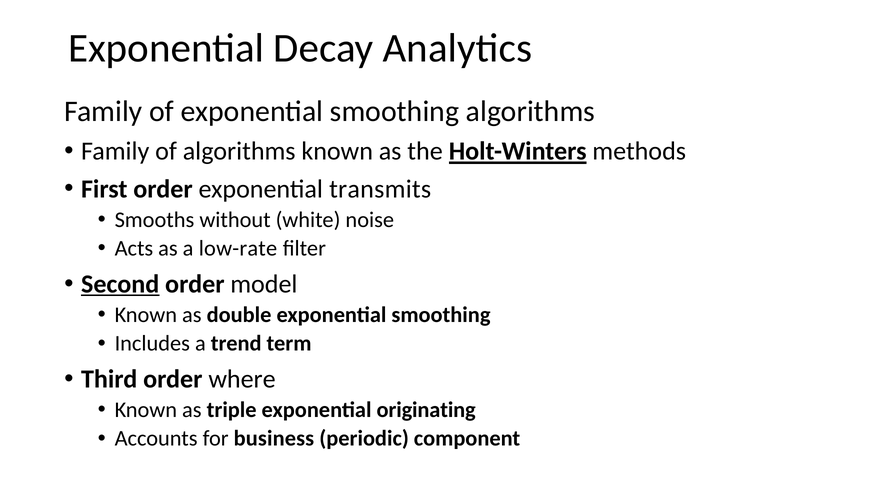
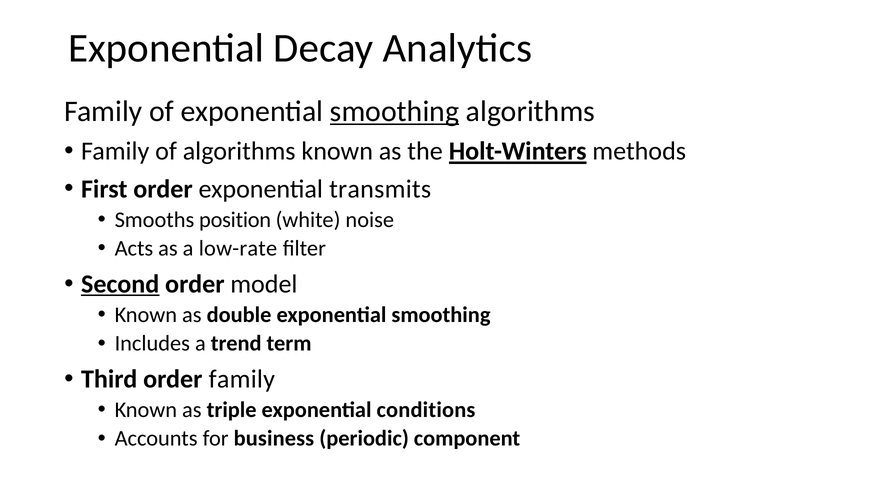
smoothing at (395, 111) underline: none -> present
without: without -> position
order where: where -> family
originating: originating -> conditions
